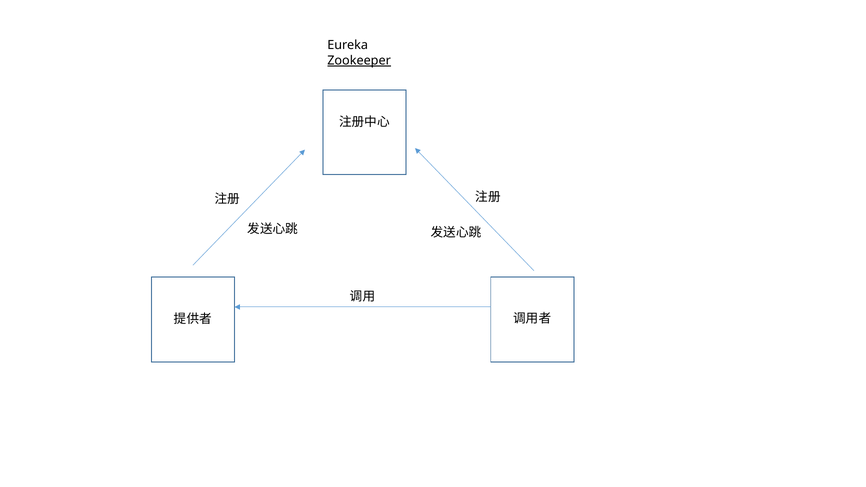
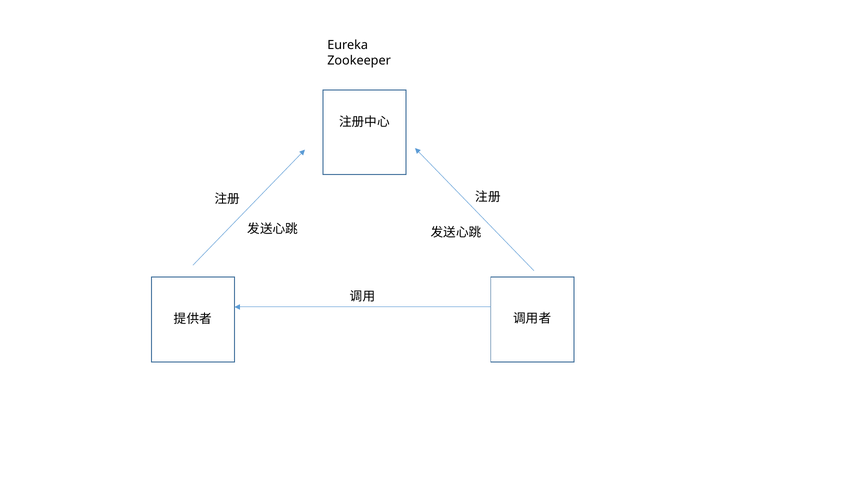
Zookeeper underline: present -> none
